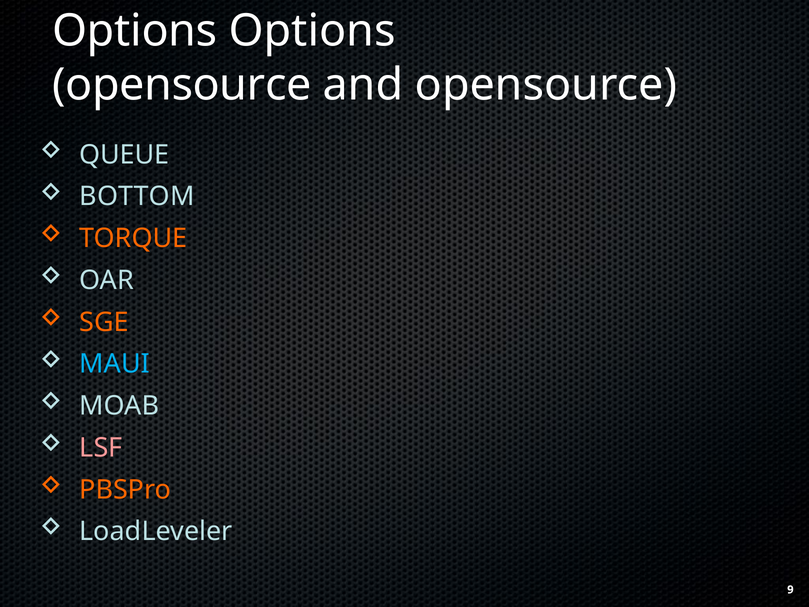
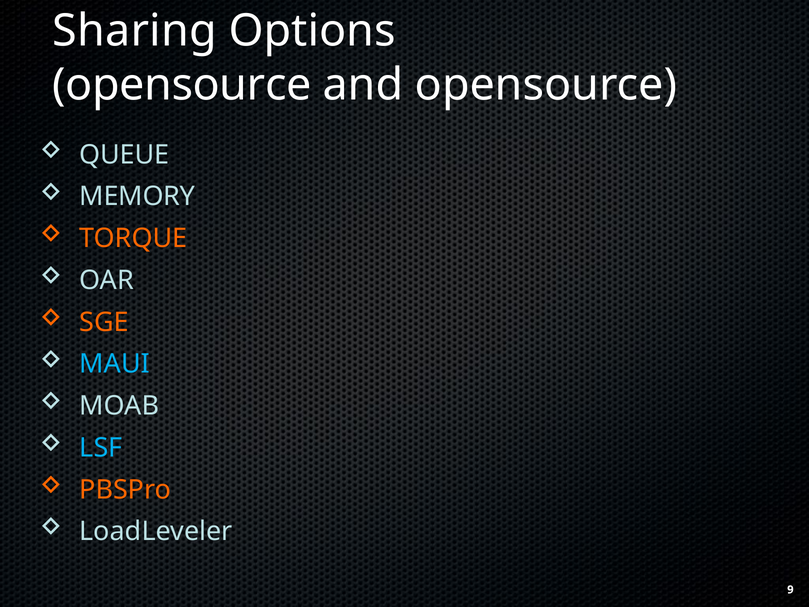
Options at (135, 31): Options -> Sharing
BOTTOM: BOTTOM -> MEMORY
LSF colour: pink -> light blue
